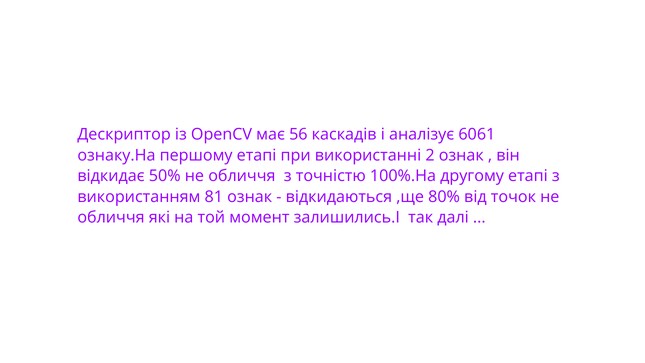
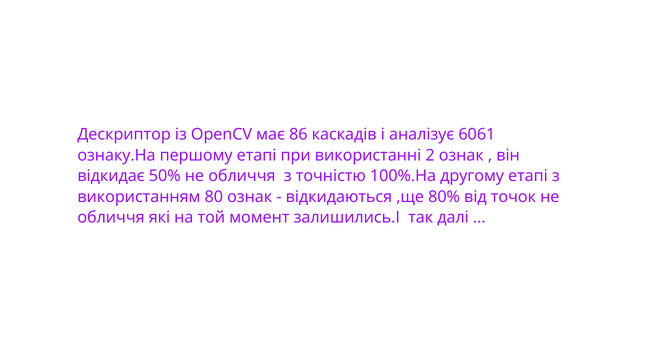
56: 56 -> 86
81: 81 -> 80
